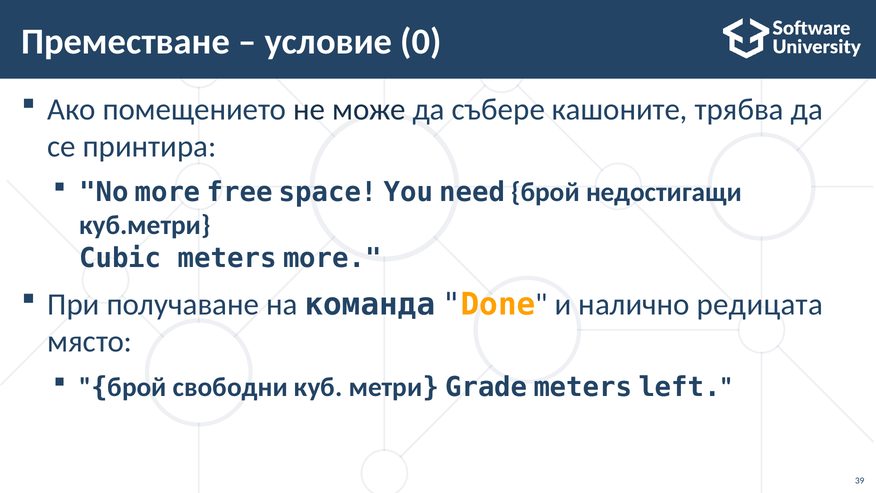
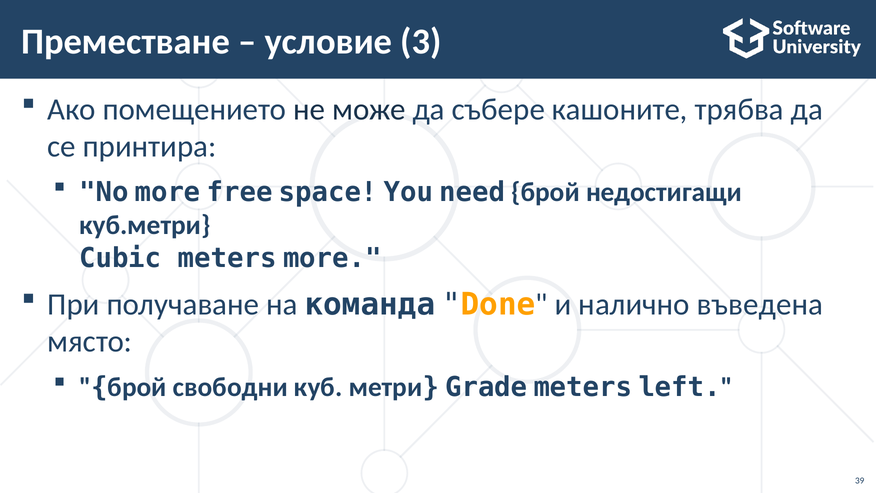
0: 0 -> 3
редицата: редицата -> въведена
